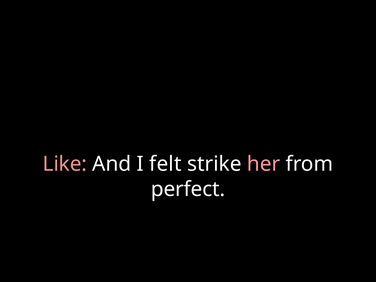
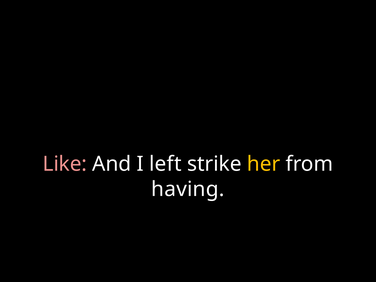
felt: felt -> left
her colour: pink -> yellow
perfect: perfect -> having
